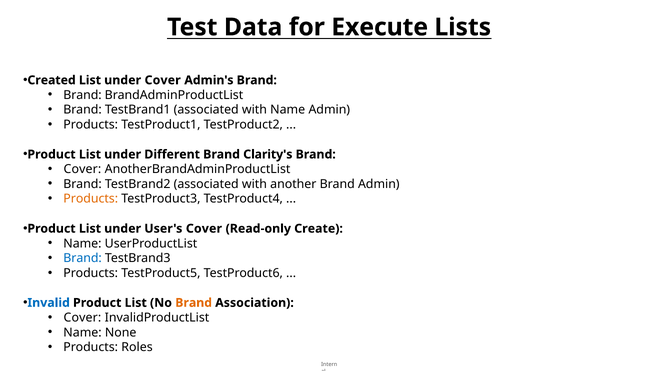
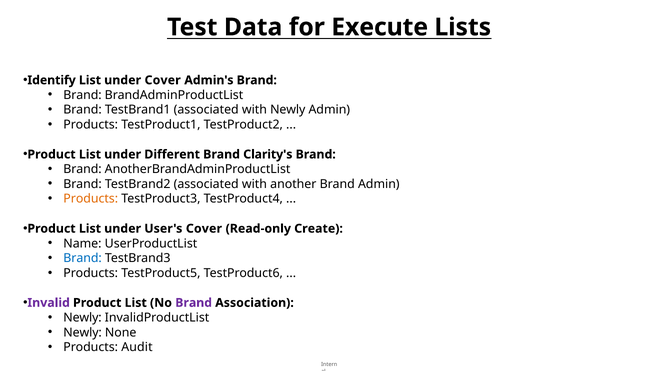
Created: Created -> Identify
with Name: Name -> Newly
Cover at (82, 169): Cover -> Brand
Invalid colour: blue -> purple
Brand at (194, 303) colour: orange -> purple
Cover at (82, 318): Cover -> Newly
Name at (83, 333): Name -> Newly
Roles: Roles -> Audit
